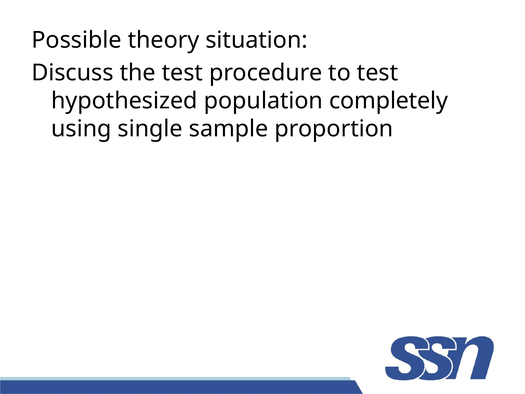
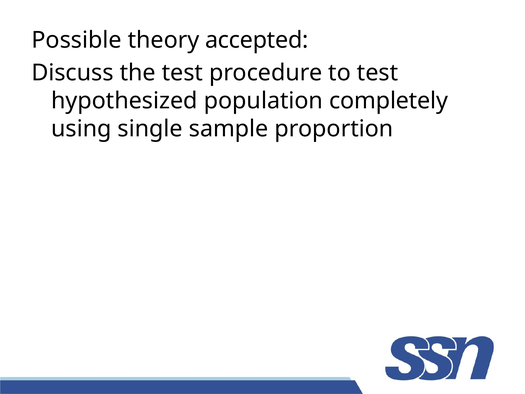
situation: situation -> accepted
